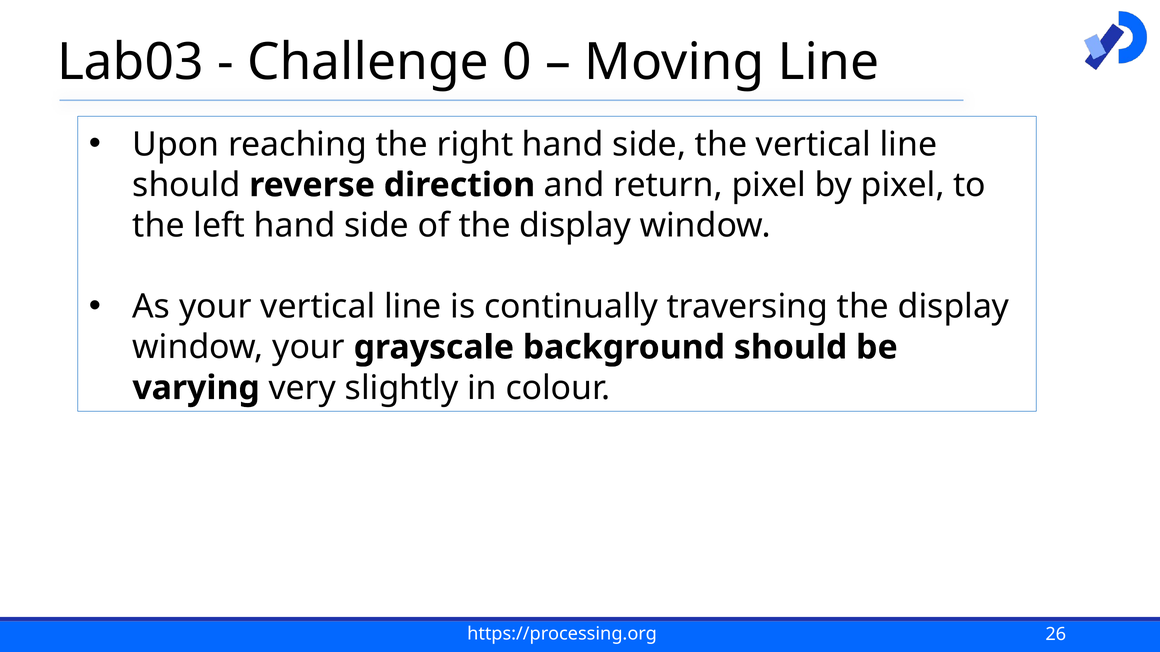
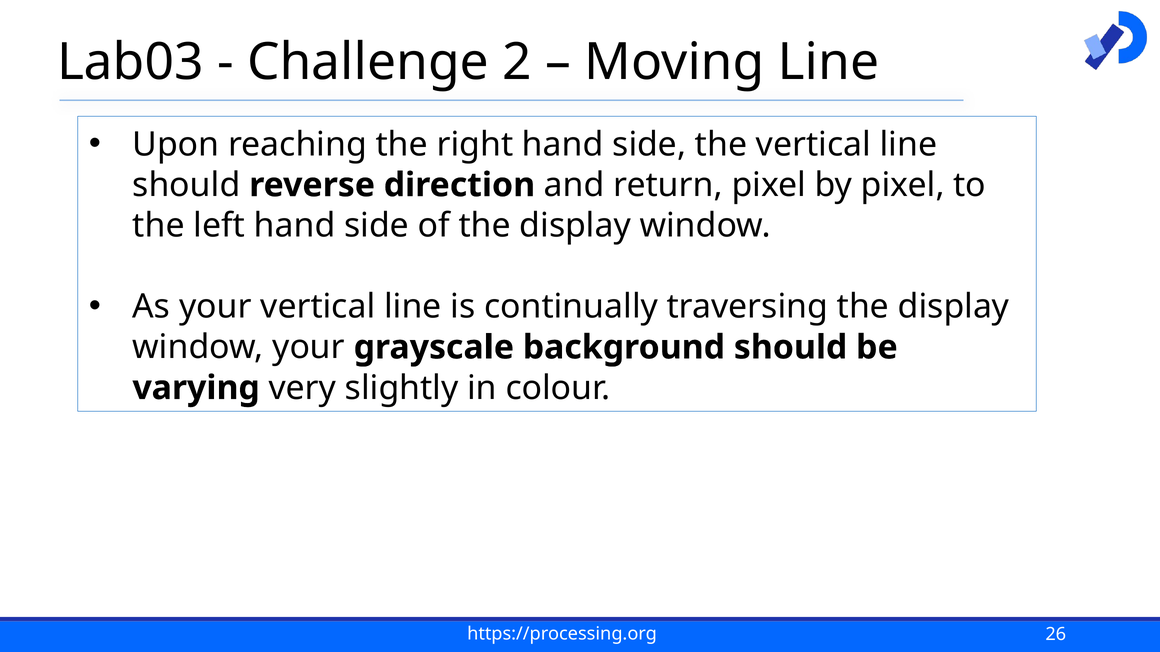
0: 0 -> 2
